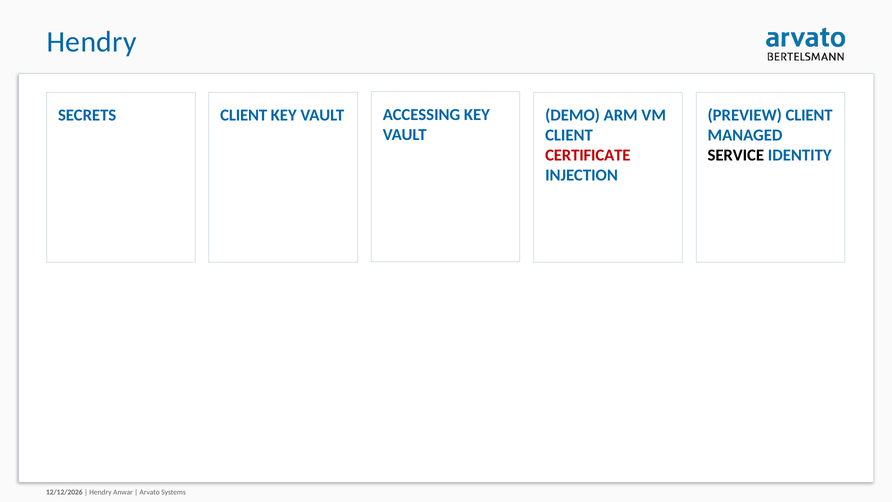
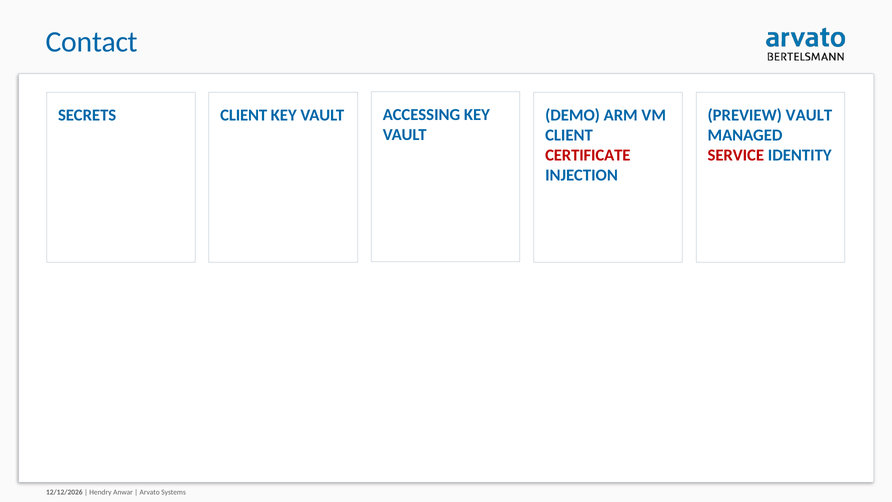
Hendry at (92, 42): Hendry -> Contact
PREVIEW CLIENT: CLIENT -> VAULT
SERVICE colour: black -> red
